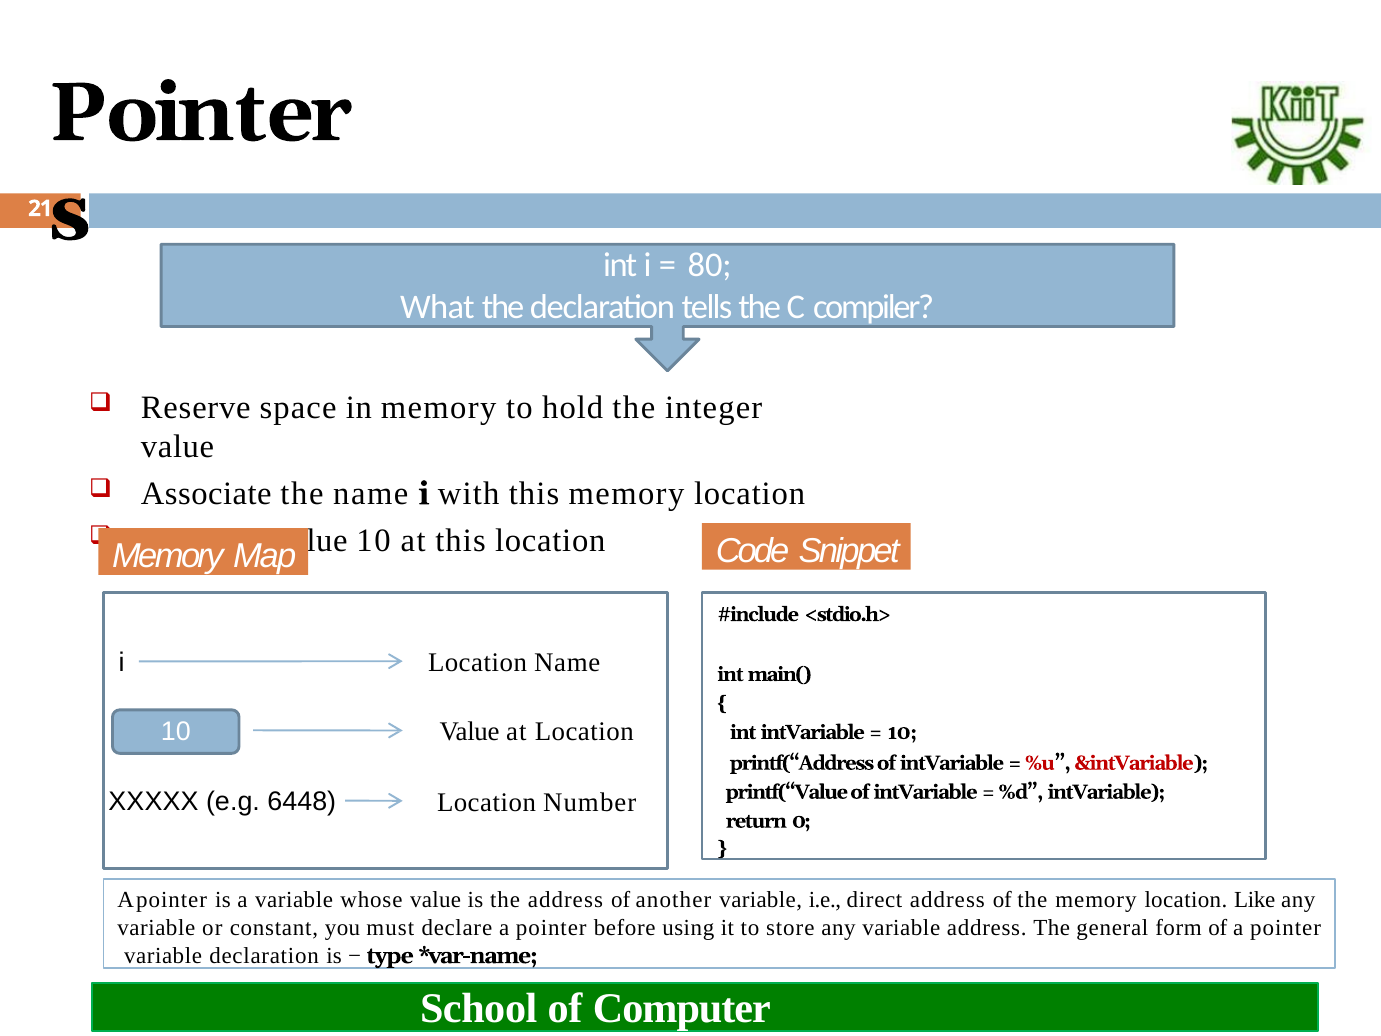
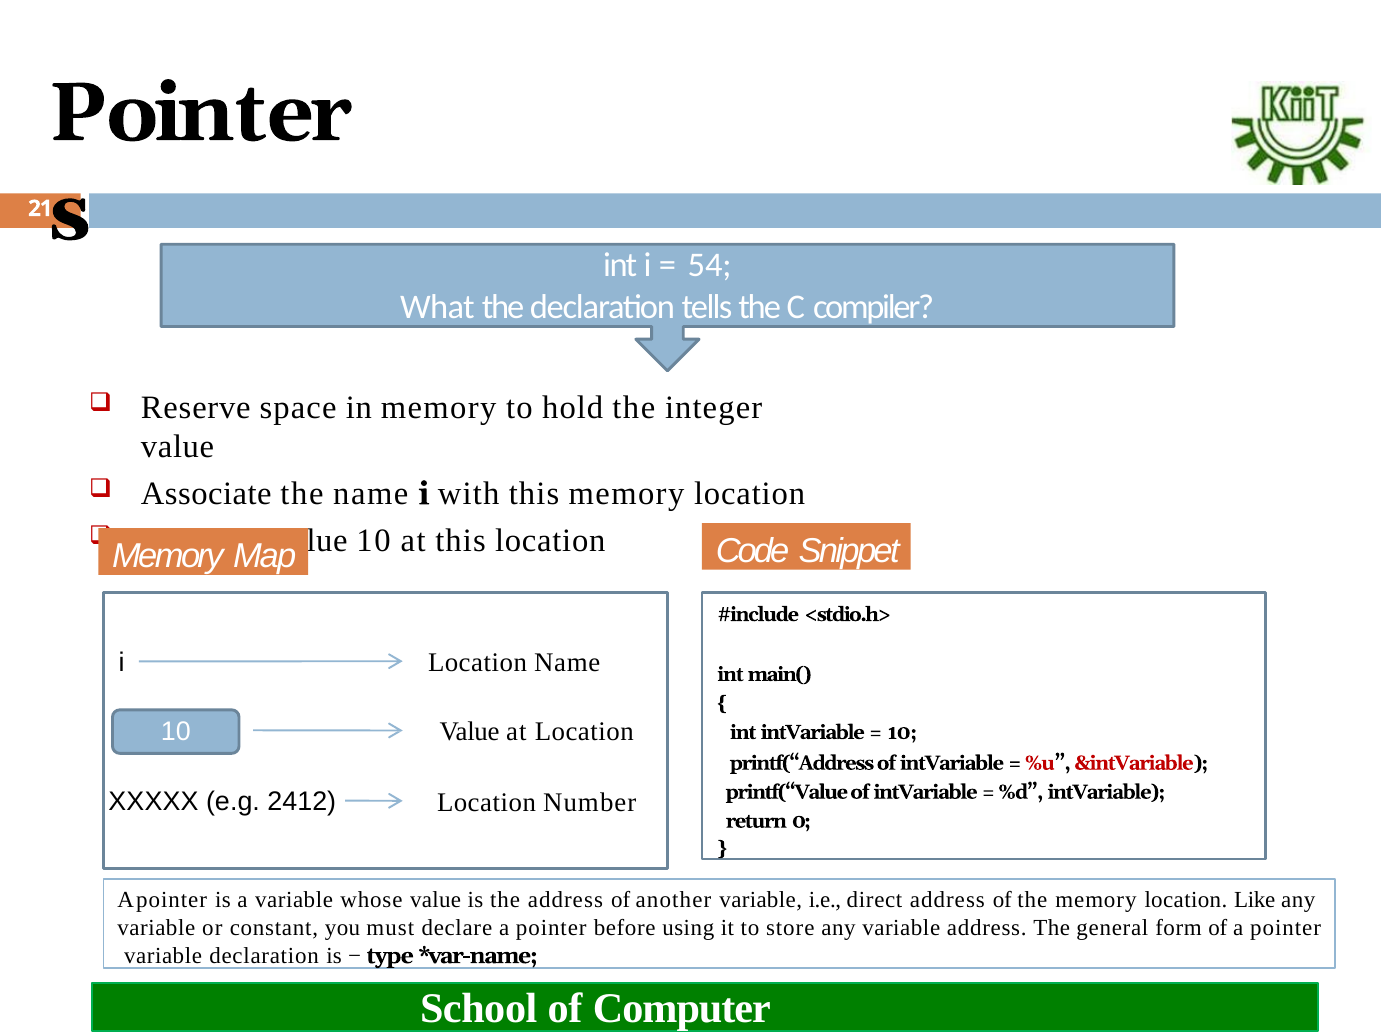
80: 80 -> 54
6448: 6448 -> 2412
